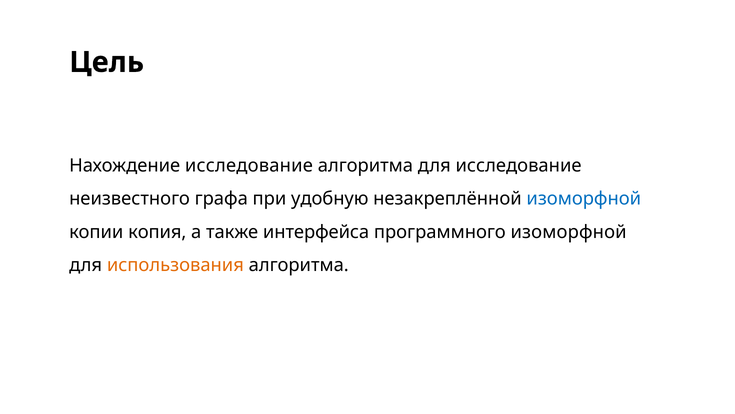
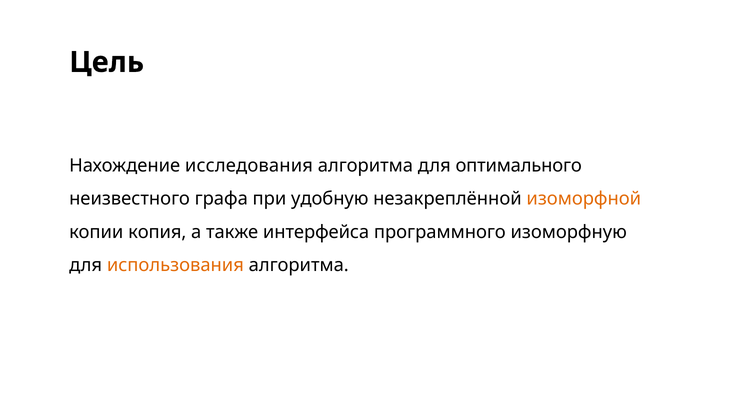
Нахождение исследование: исследование -> исследования
для исследование: исследование -> оптимального
изоморфной at (584, 199) colour: blue -> orange
программного изоморфной: изоморфной -> изоморфную
